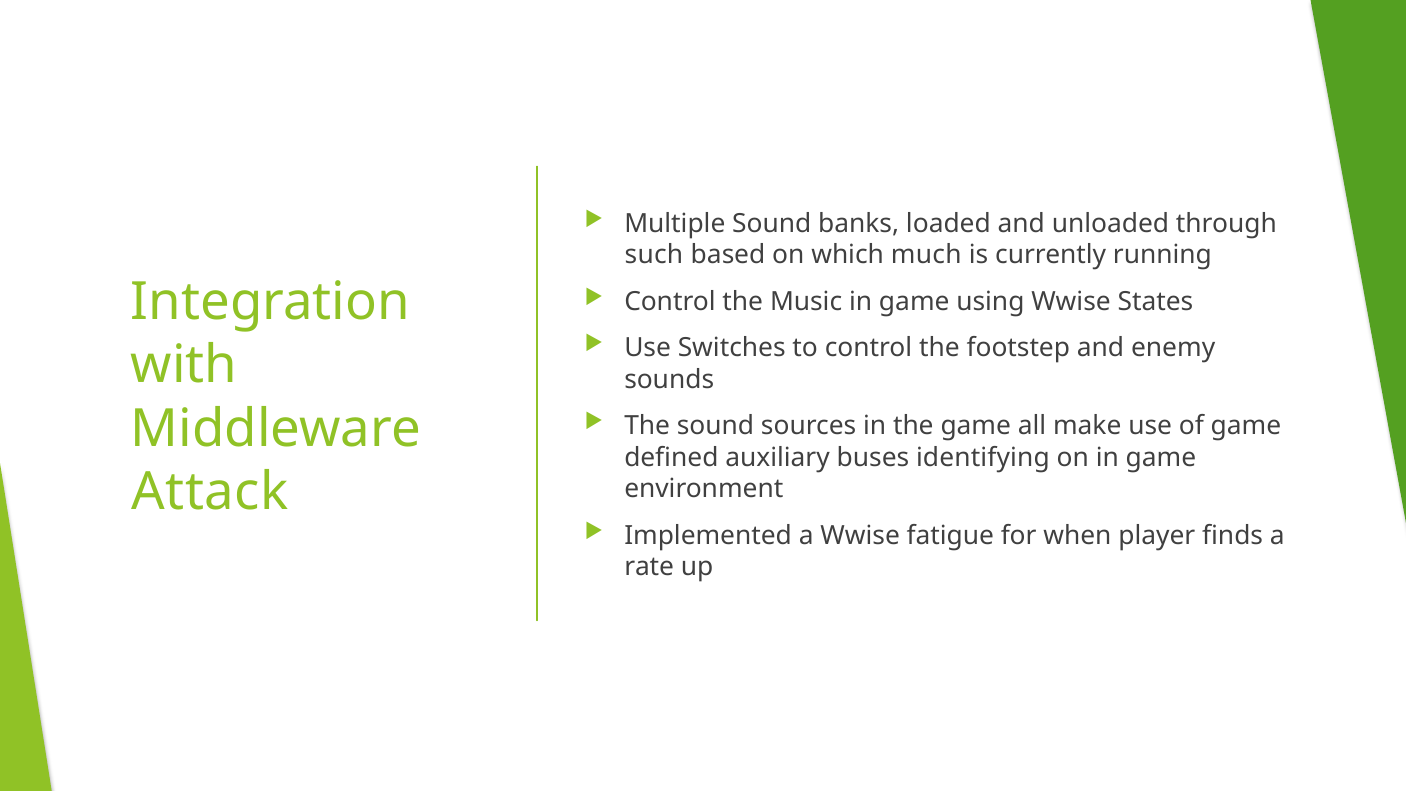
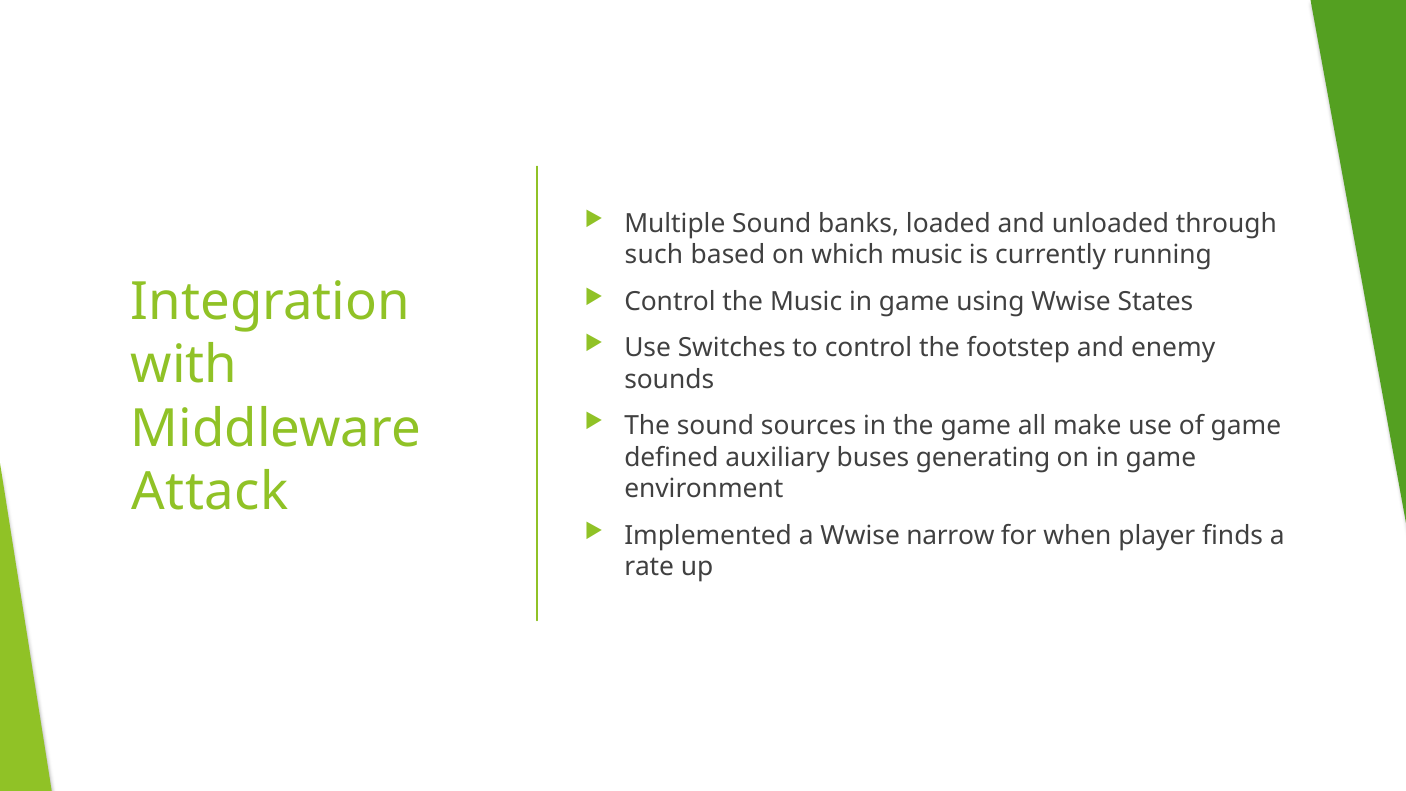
which much: much -> music
identifying: identifying -> generating
fatigue: fatigue -> narrow
